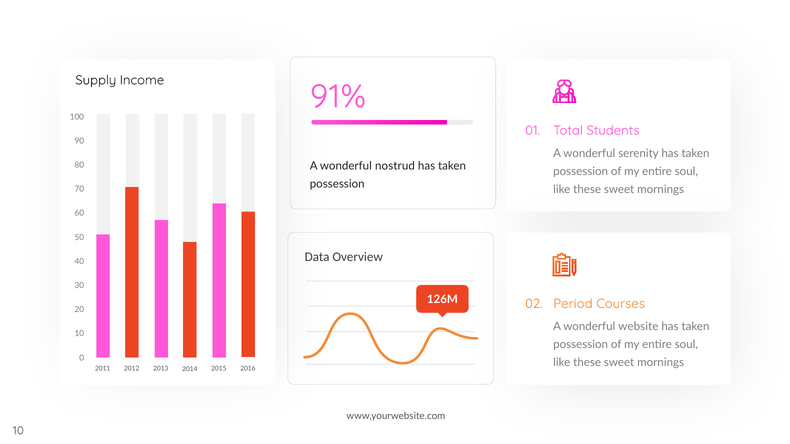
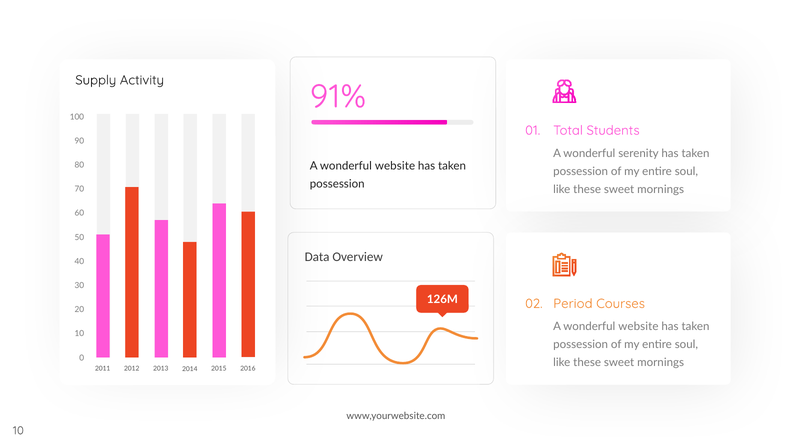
Income: Income -> Activity
nostrud at (395, 166): nostrud -> website
